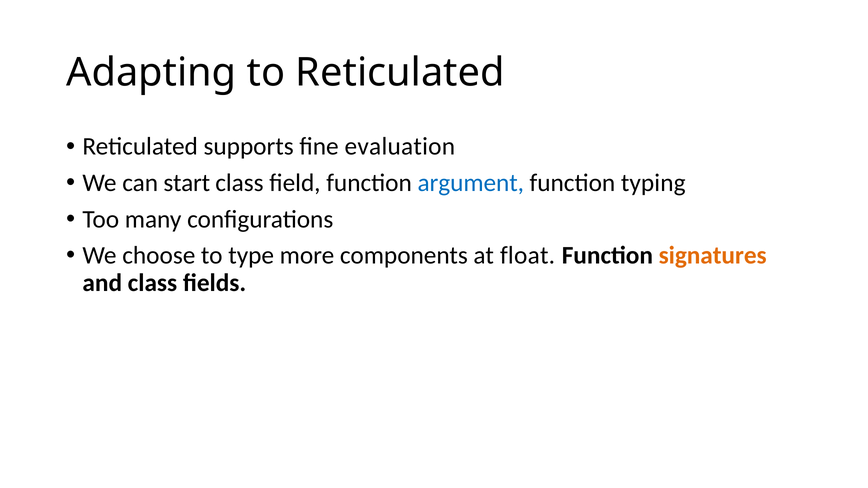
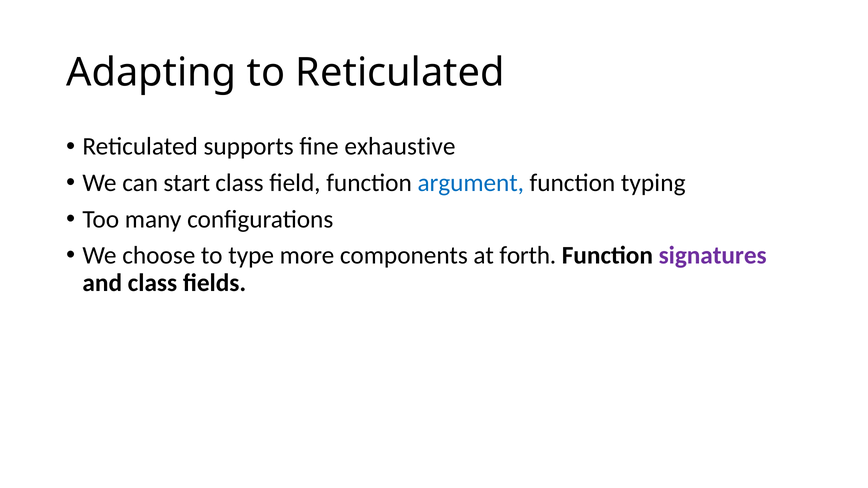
evaluation: evaluation -> exhaustive
float: float -> forth
signatures colour: orange -> purple
